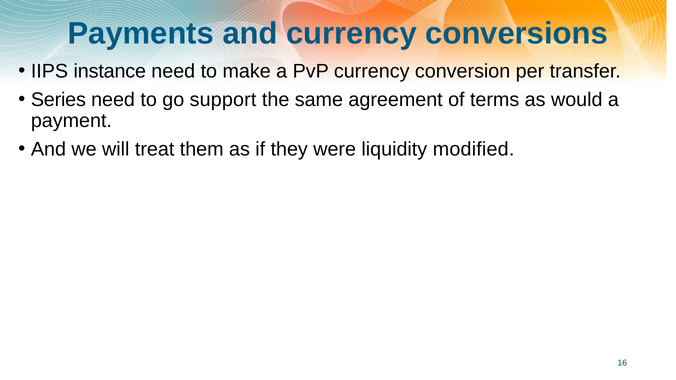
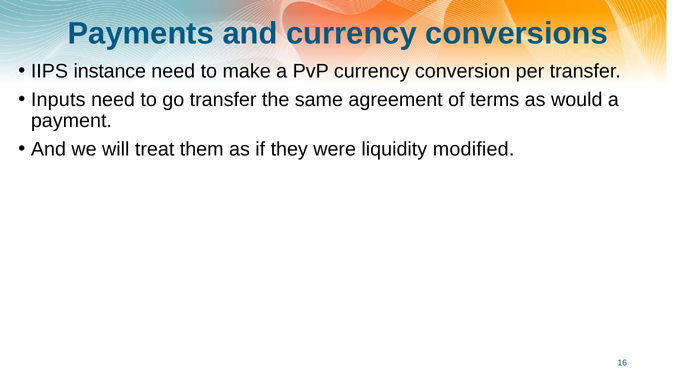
Series: Series -> Inputs
go support: support -> transfer
